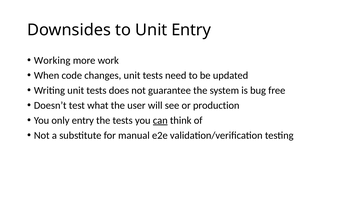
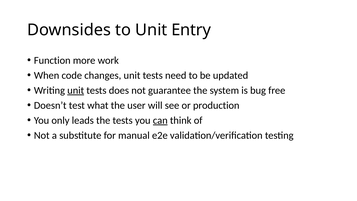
Working: Working -> Function
unit at (76, 90) underline: none -> present
only entry: entry -> leads
